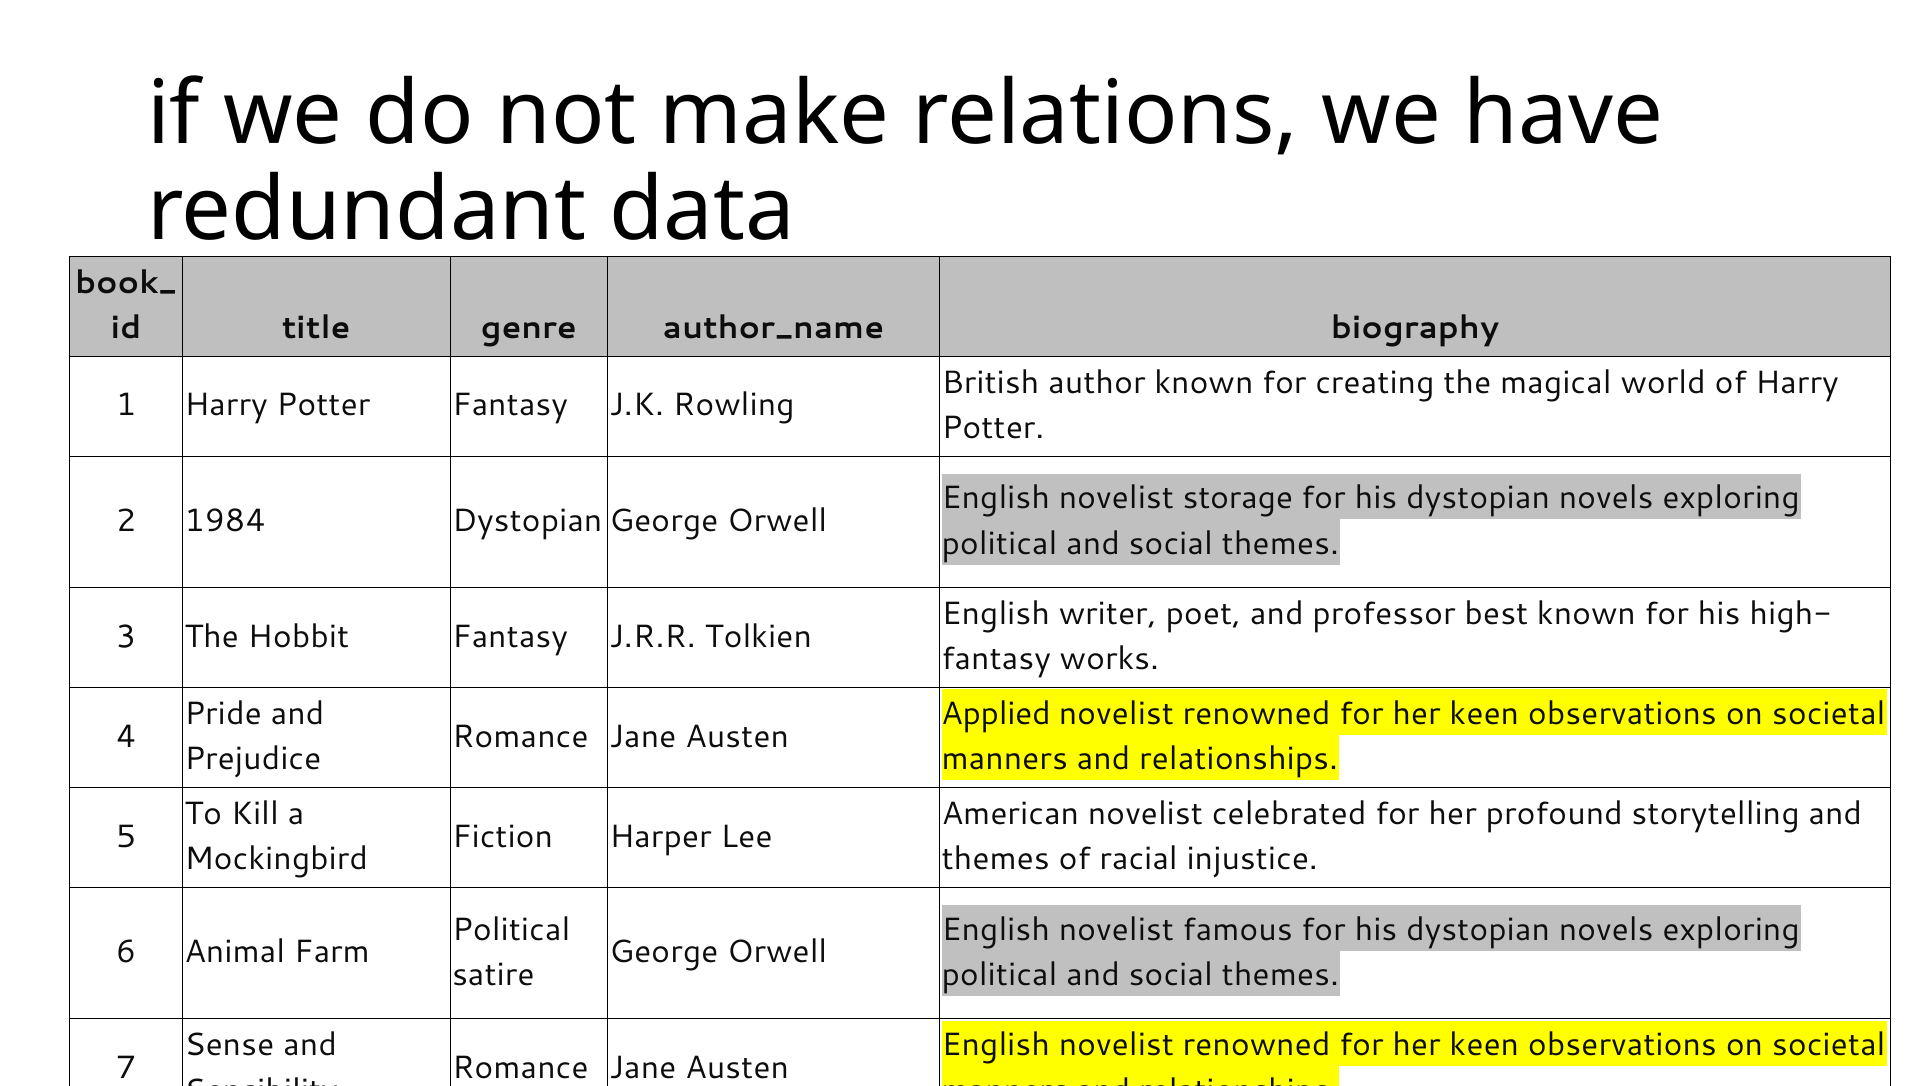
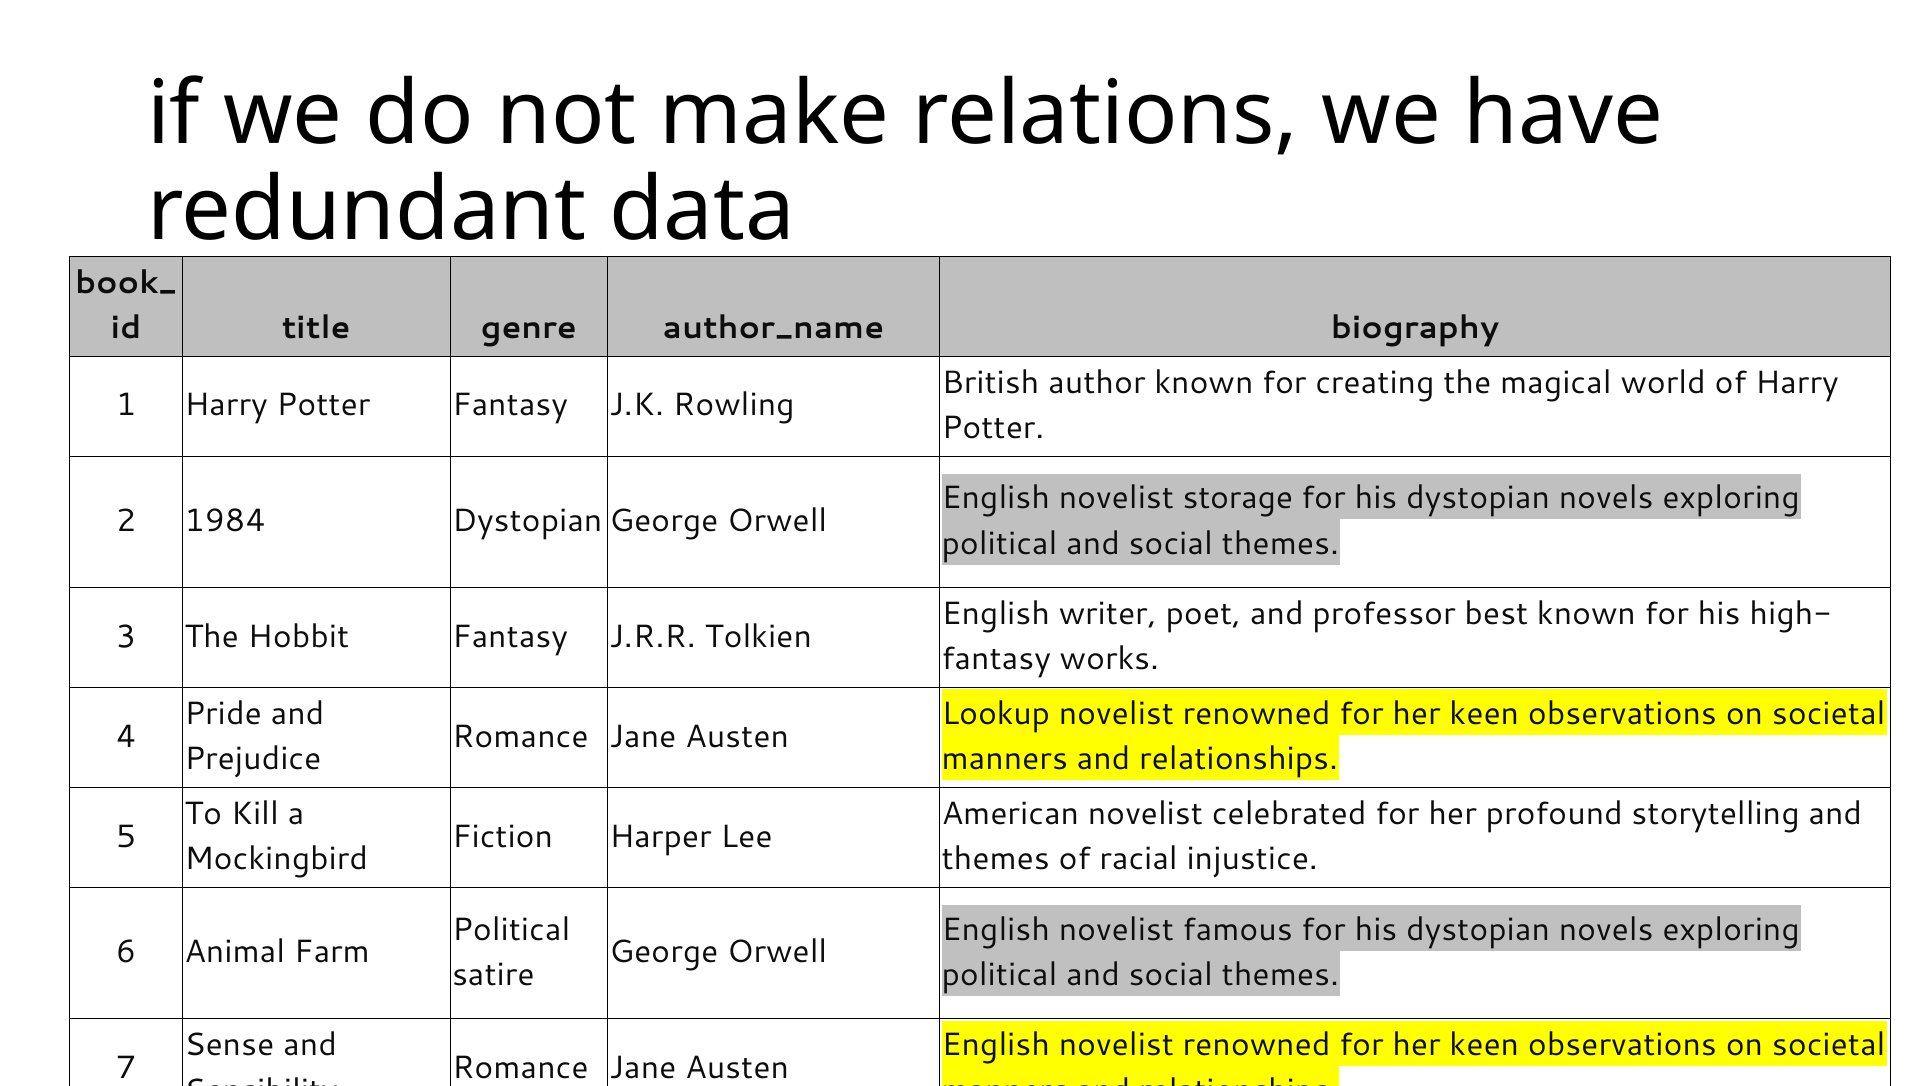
Applied: Applied -> Lookup
